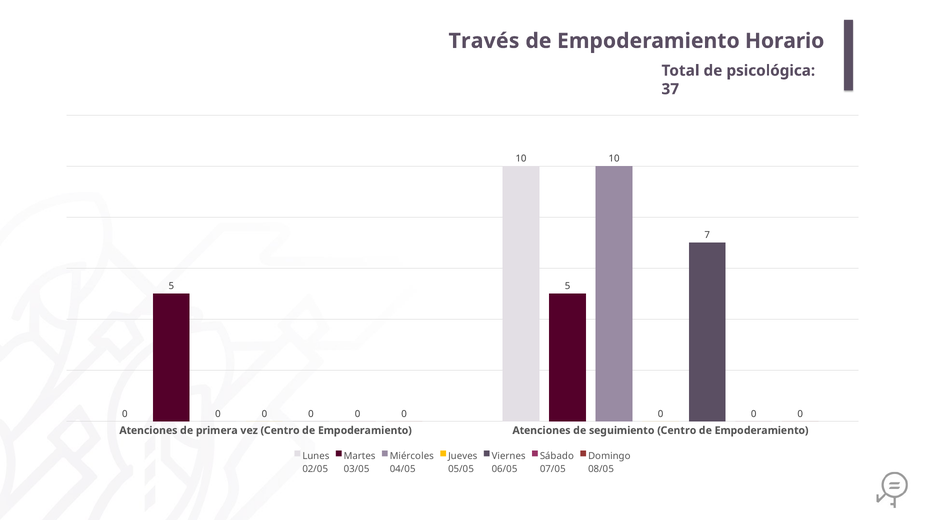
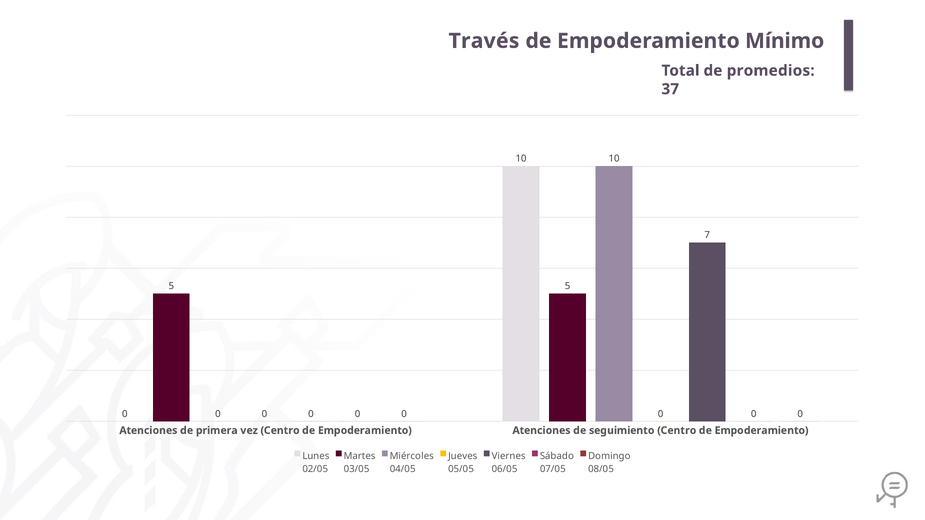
Horario: Horario -> Mínimo
psicológica: psicológica -> promedios
